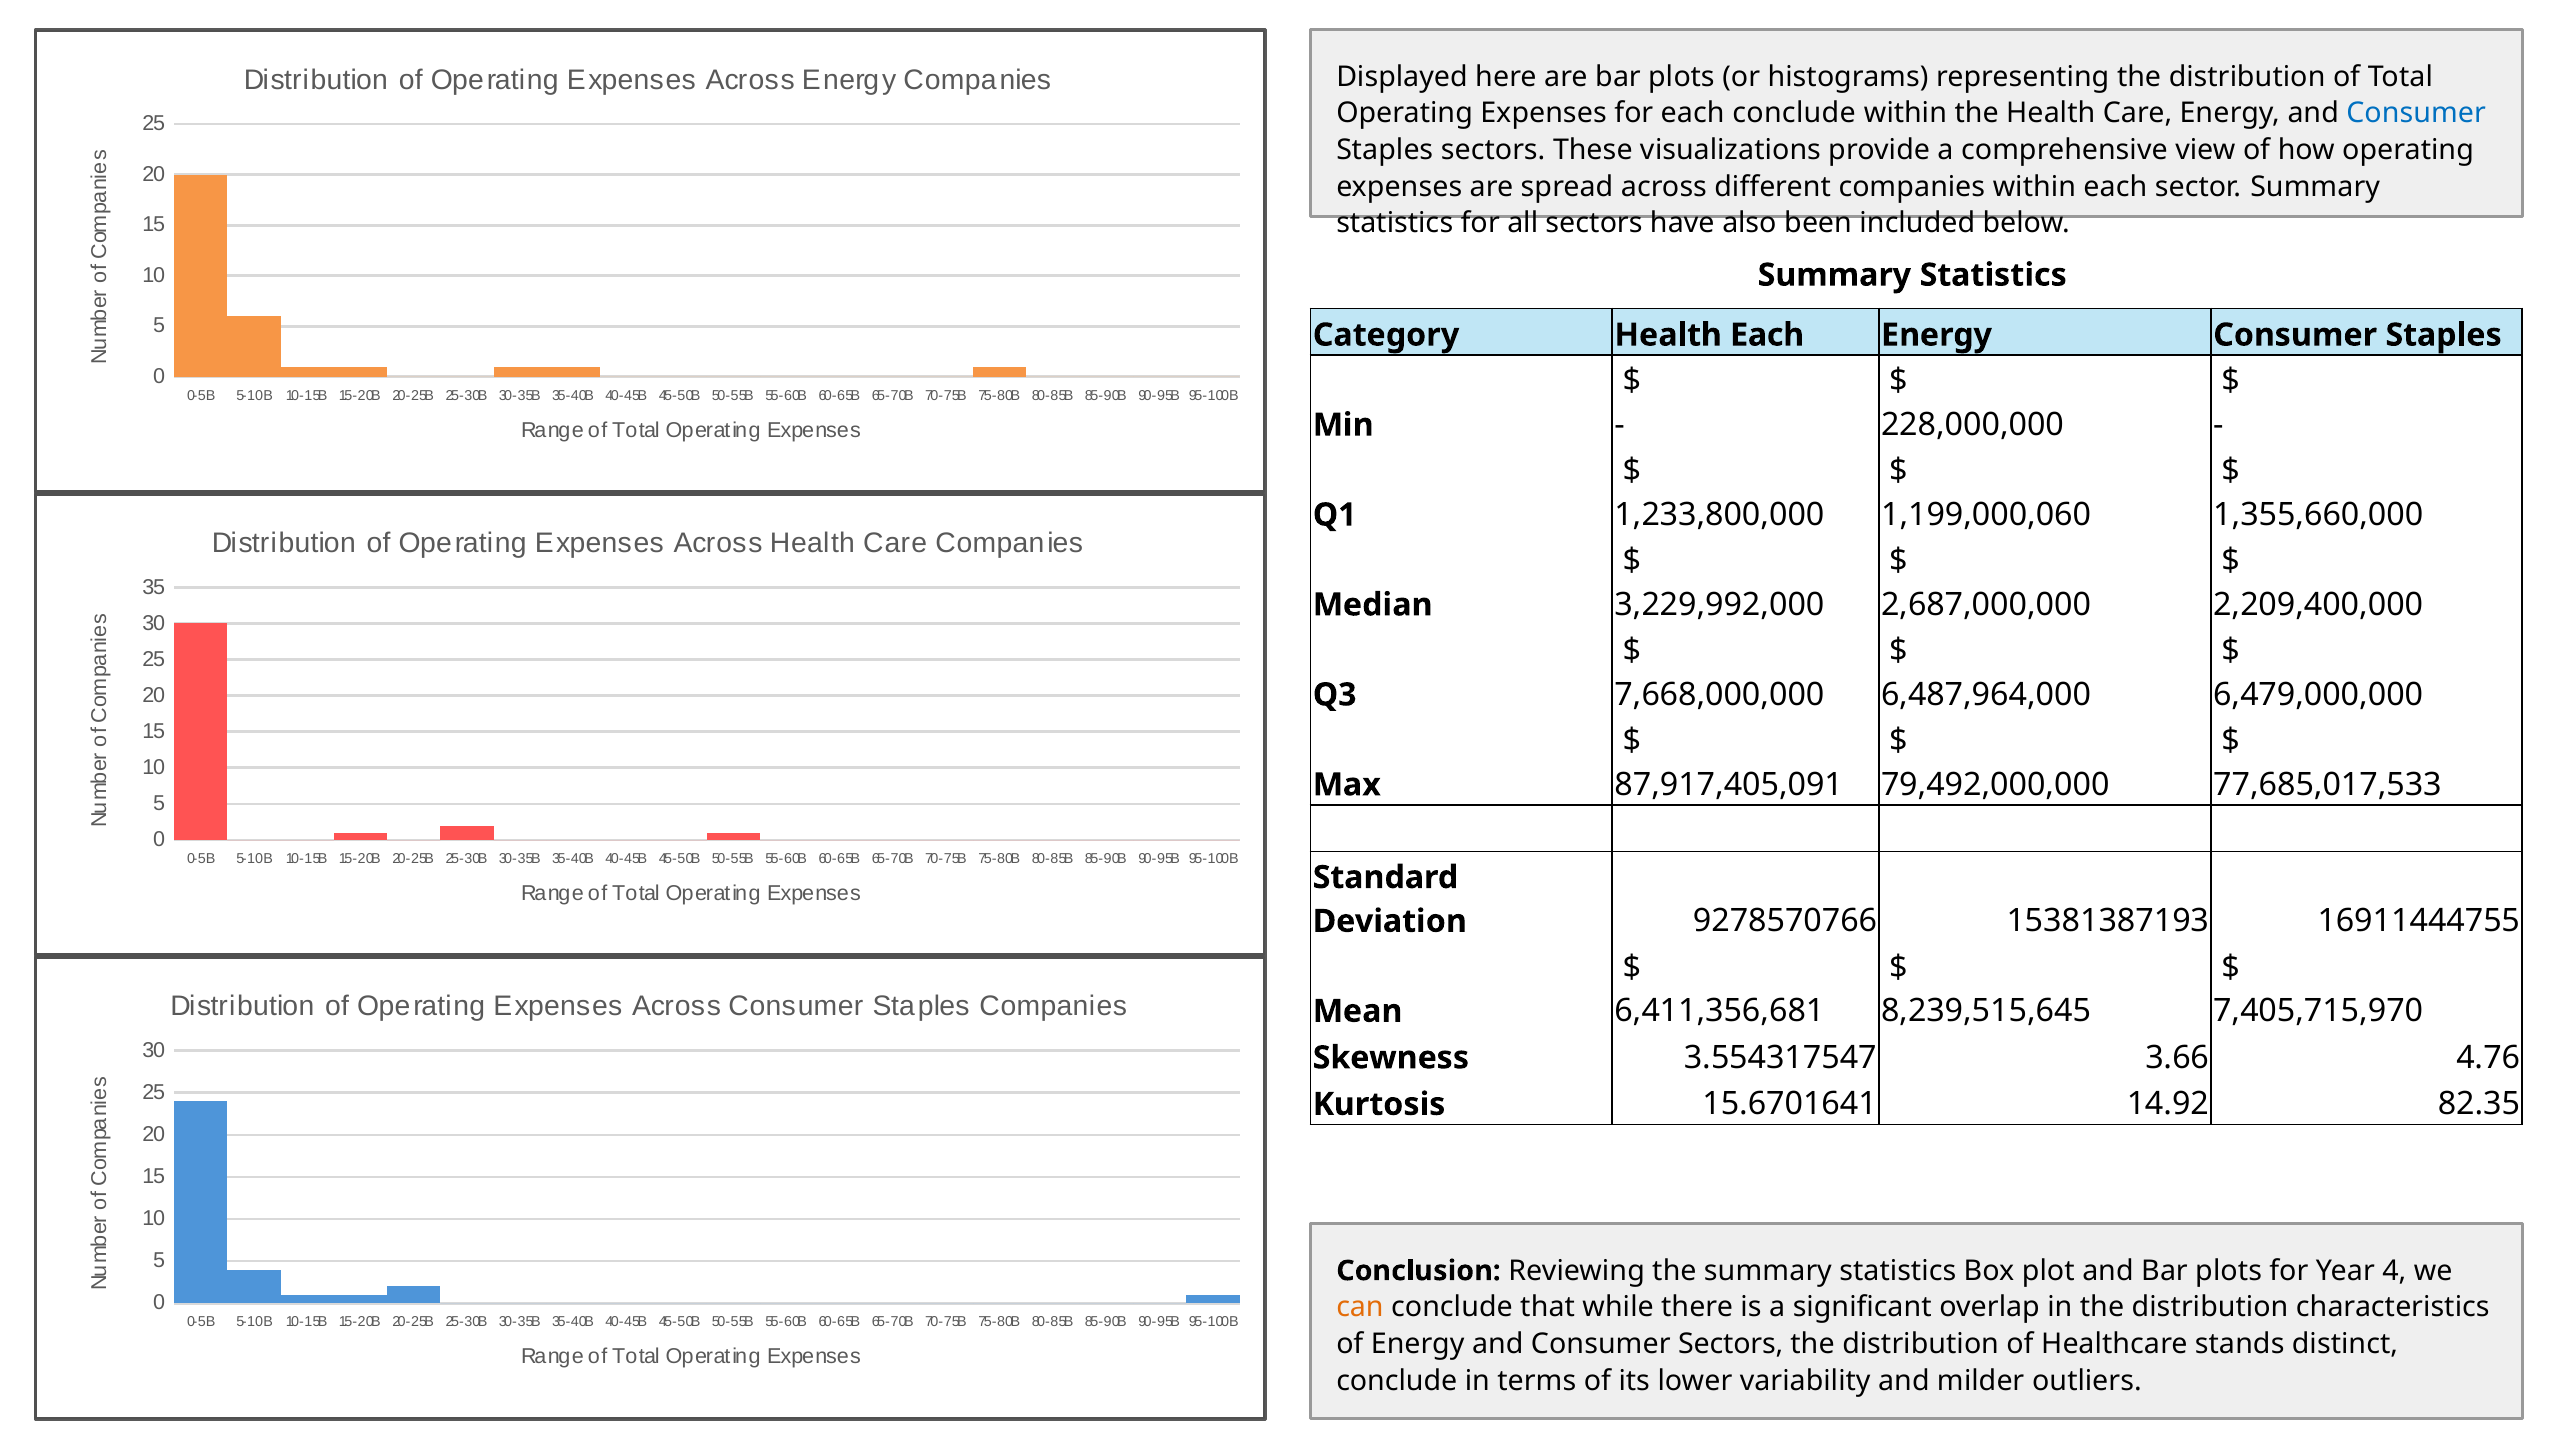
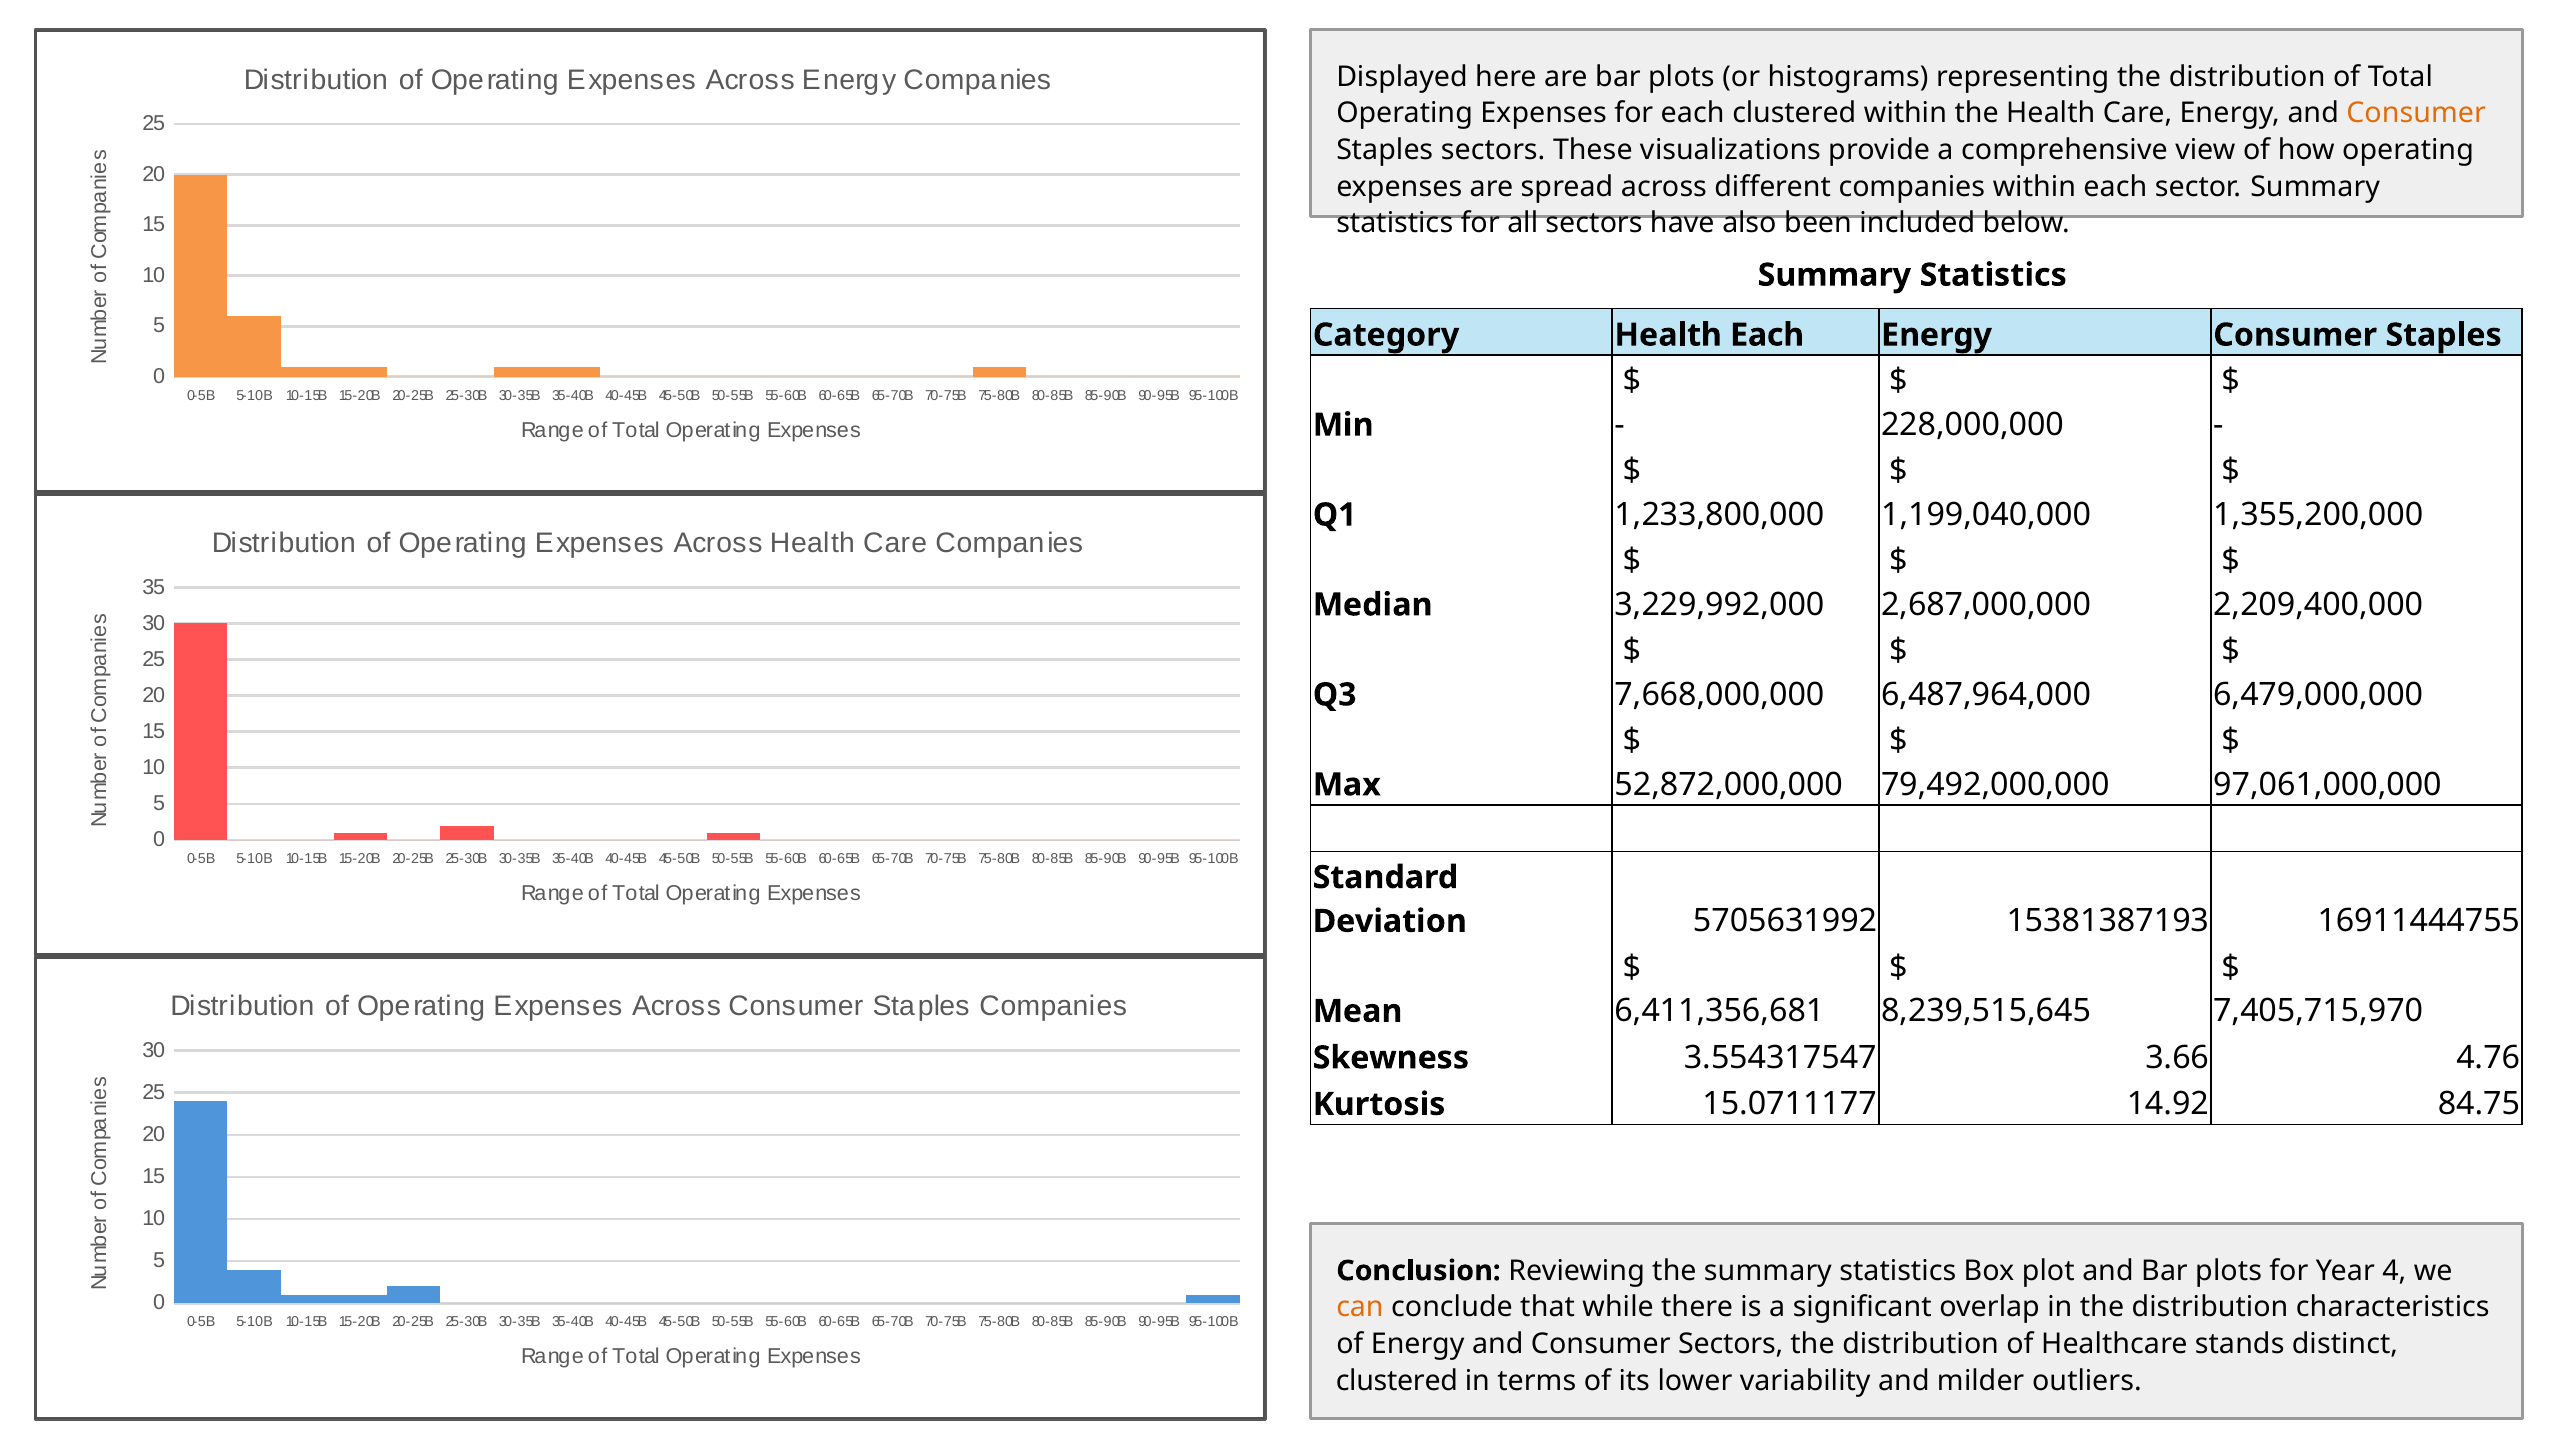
each conclude: conclude -> clustered
Consumer at (2416, 113) colour: blue -> orange
1,199,000,060: 1,199,000,060 -> 1,199,040,000
1,355,660,000: 1,355,660,000 -> 1,355,200,000
87,917,405,091: 87,917,405,091 -> 52,872,000,000
77,685,017,533: 77,685,017,533 -> 97,061,000,000
9278570766: 9278570766 -> 5705631992
15.6701641: 15.6701641 -> 15.0711177
82.35: 82.35 -> 84.75
conclude at (1397, 1381): conclude -> clustered
